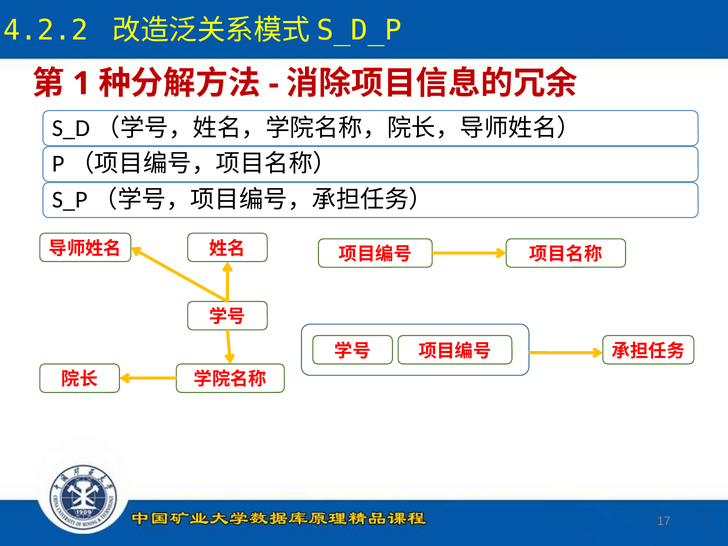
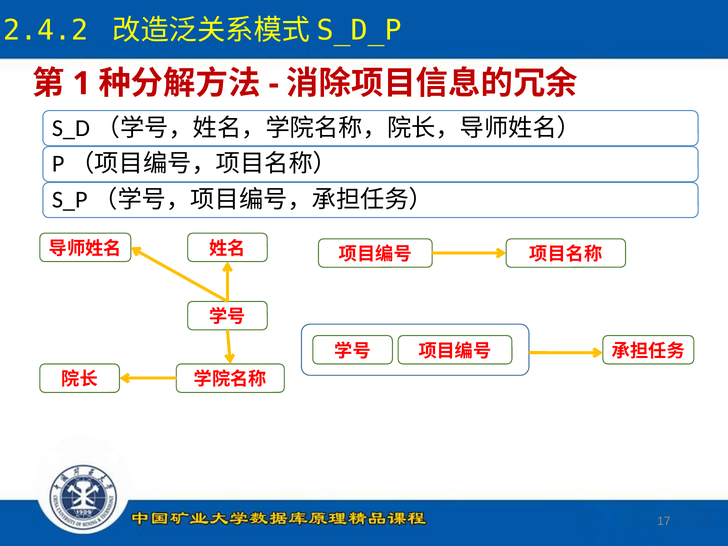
4.2.2: 4.2.2 -> 2.4.2
